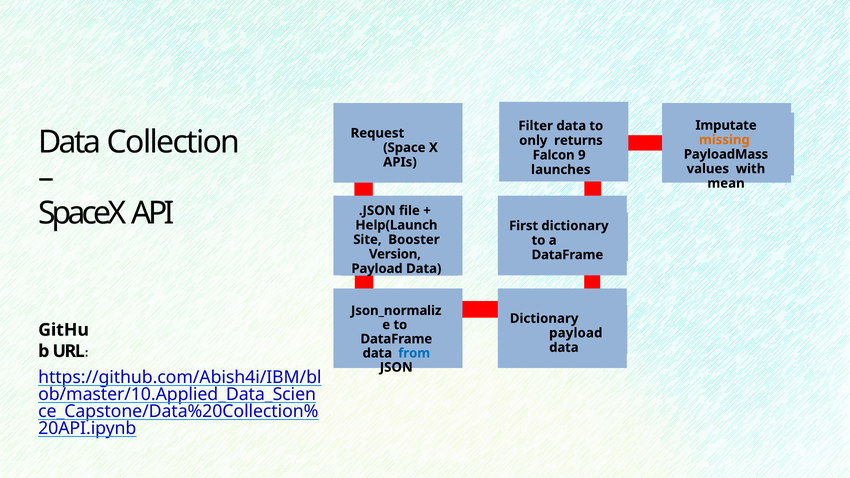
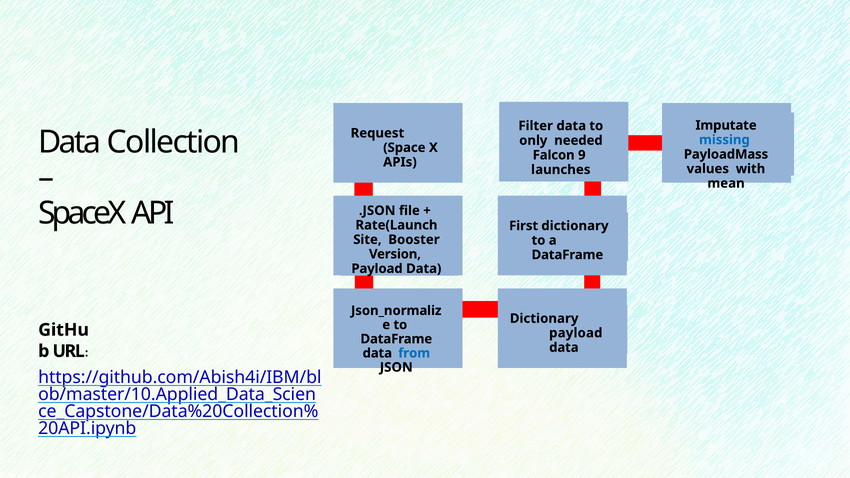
missing colour: orange -> blue
returns: returns -> needed
Help(Launch: Help(Launch -> Rate(Launch
